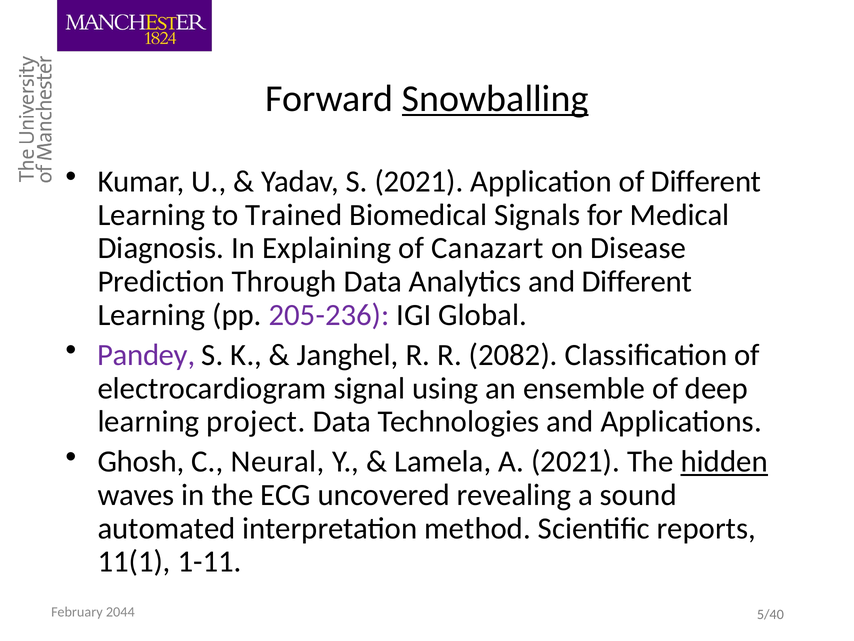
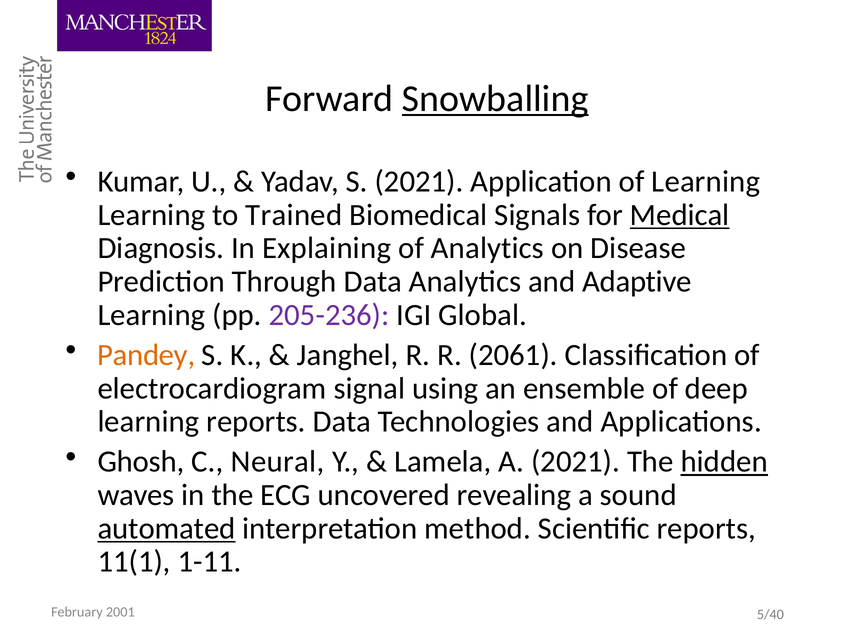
of Different: Different -> Learning
Medical underline: none -> present
of Canazart: Canazart -> Analytics
and Different: Different -> Adaptive
Pandey colour: purple -> orange
2082: 2082 -> 2061
learning project: project -> reports
automated underline: none -> present
2044: 2044 -> 2001
